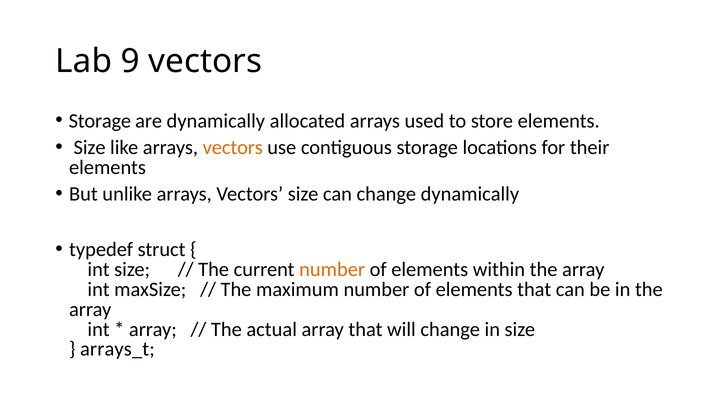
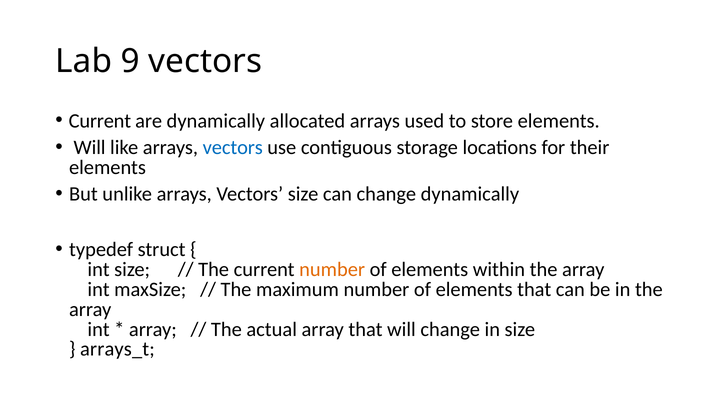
Storage at (100, 121): Storage -> Current
Size at (90, 147): Size -> Will
vectors at (233, 147) colour: orange -> blue
